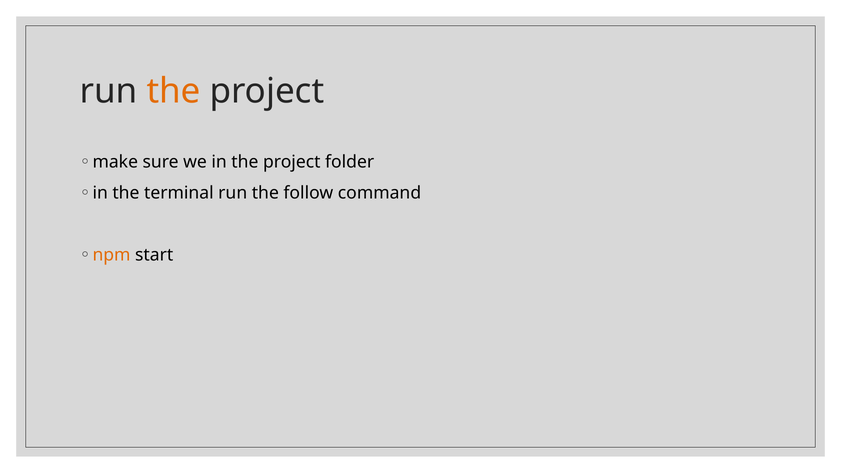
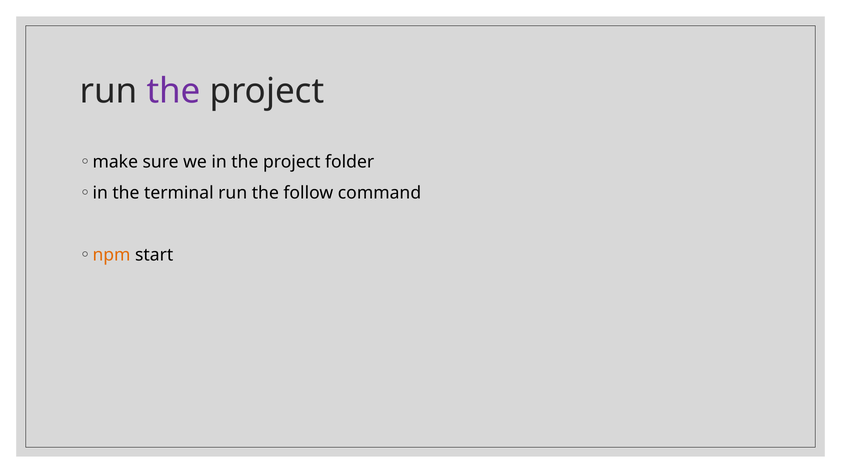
the at (174, 91) colour: orange -> purple
